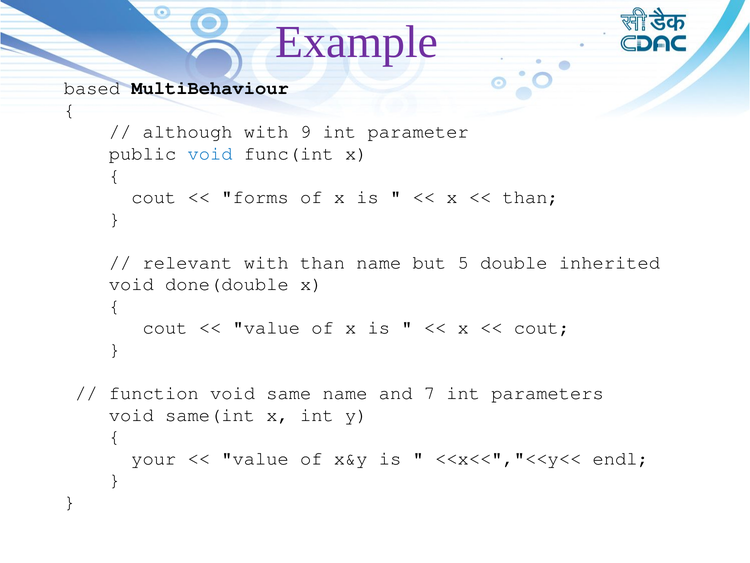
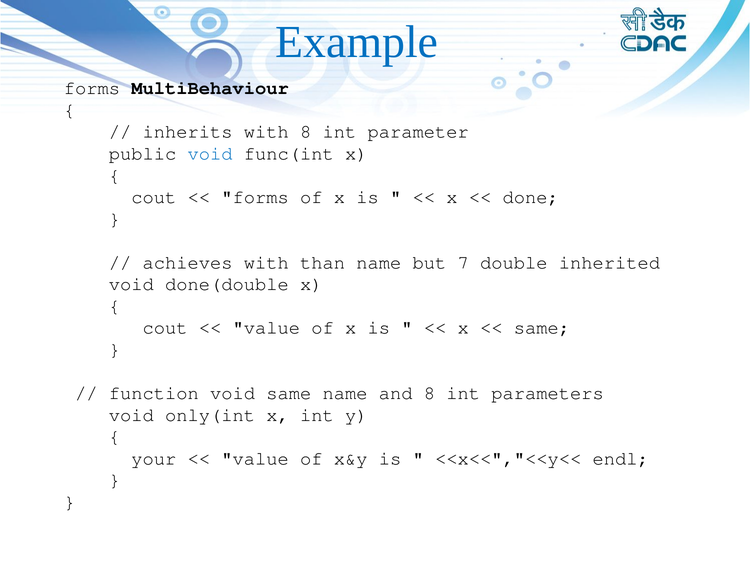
Example colour: purple -> blue
based at (92, 88): based -> forms
although: although -> inherits
with 9: 9 -> 8
than at (531, 197): than -> done
relevant: relevant -> achieves
5: 5 -> 7
cout at (542, 328): cout -> same
and 7: 7 -> 8
same(int: same(int -> only(int
